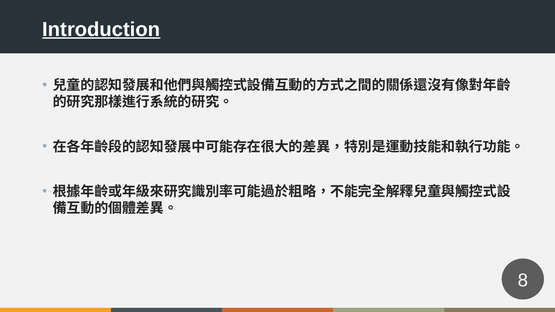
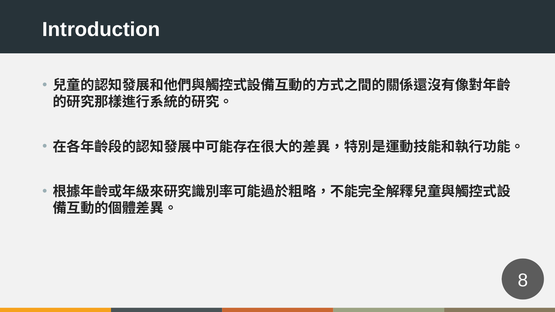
Introduction underline: present -> none
